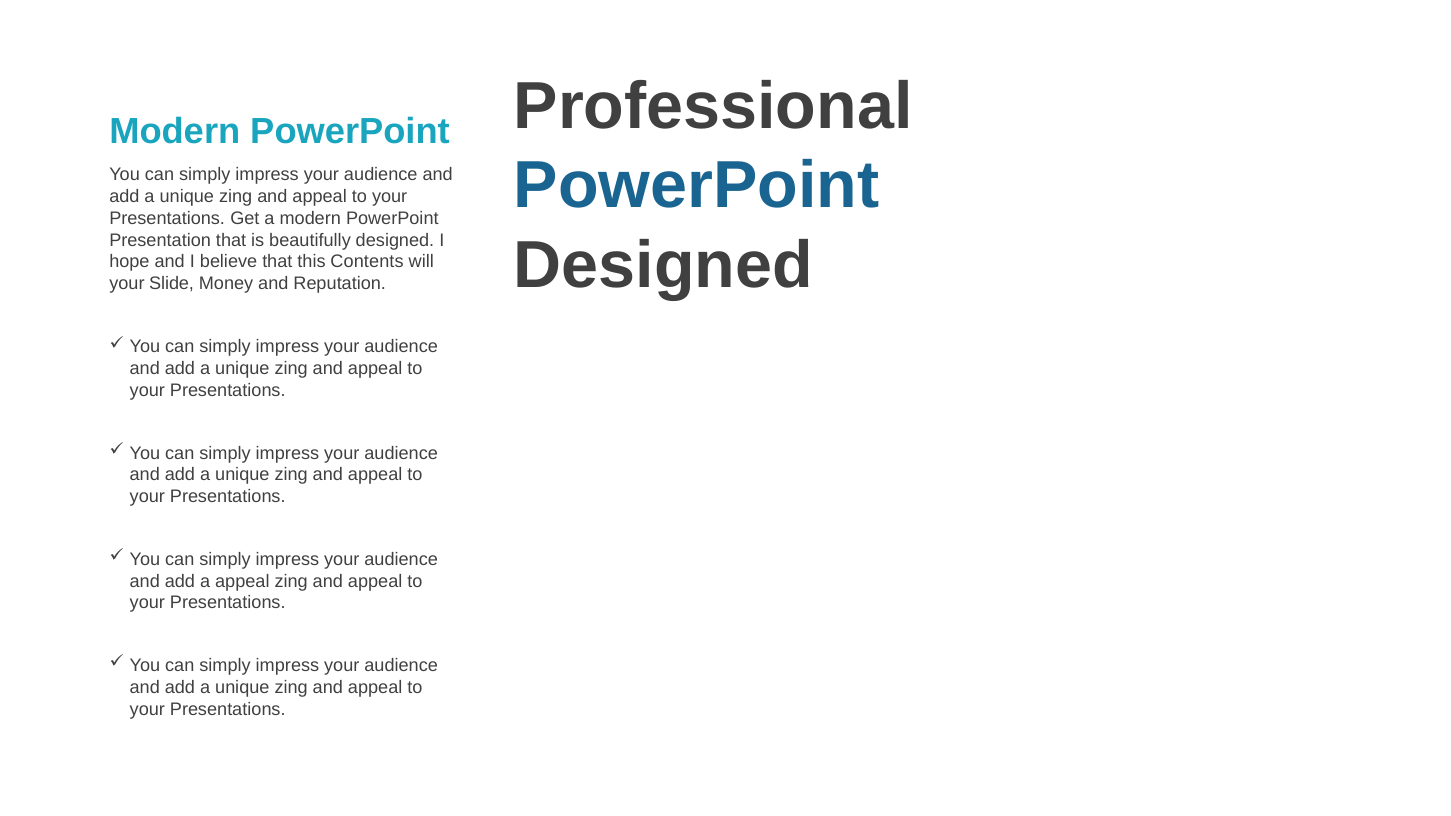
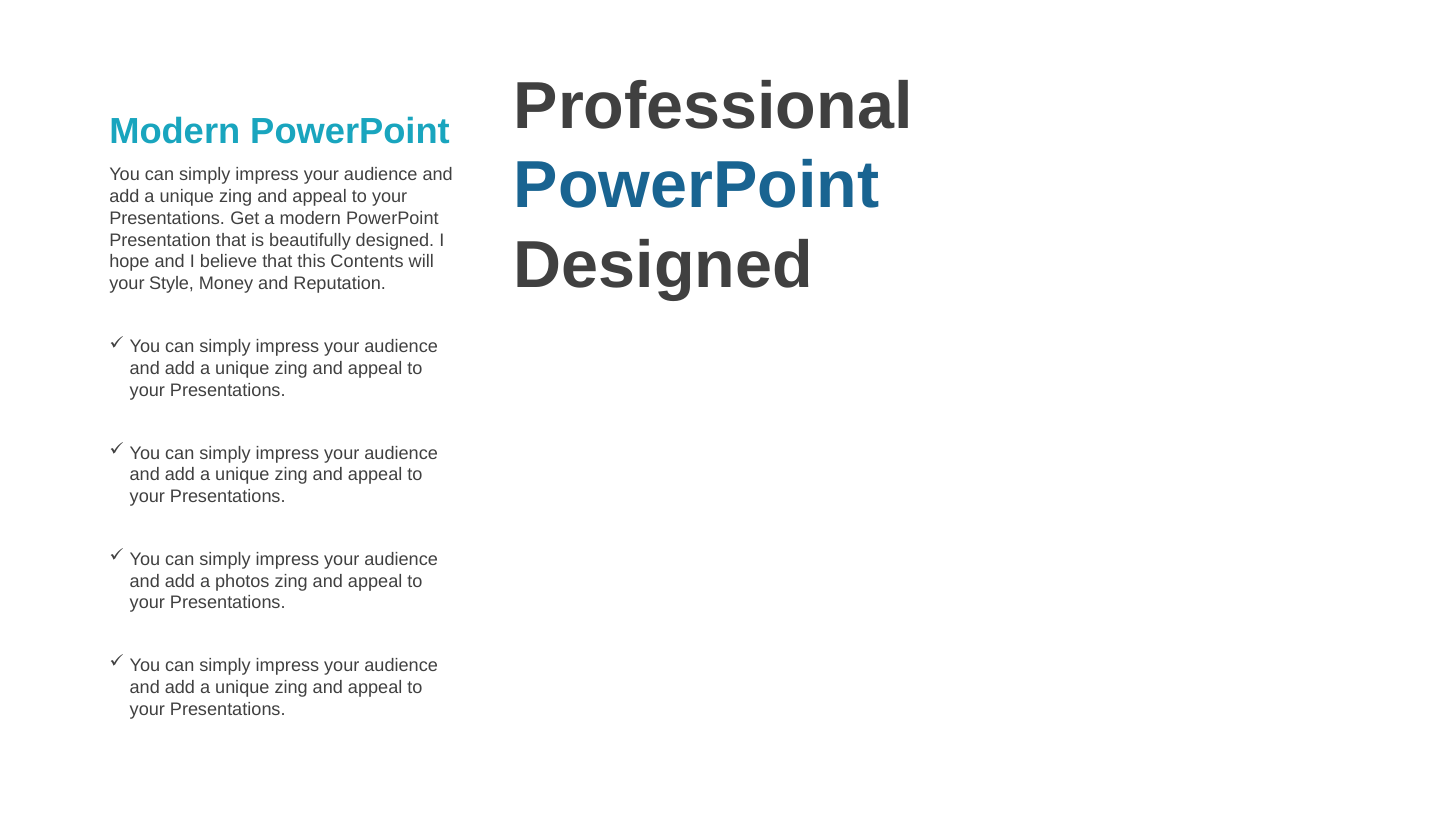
Slide: Slide -> Style
a appeal: appeal -> photos
